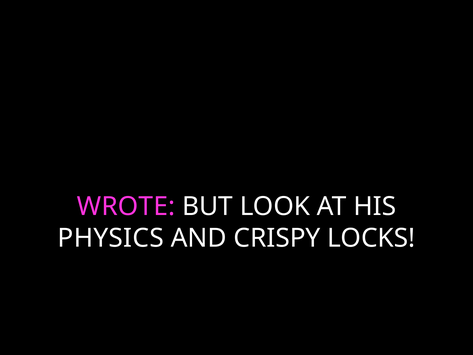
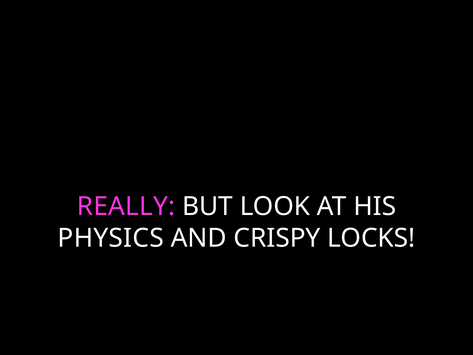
WROTE: WROTE -> REALLY
